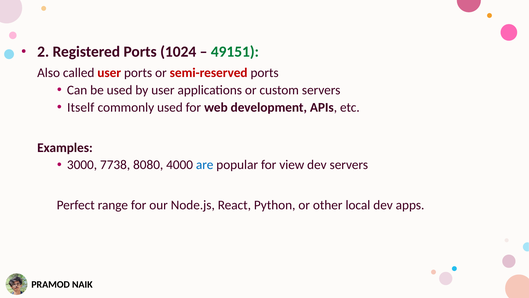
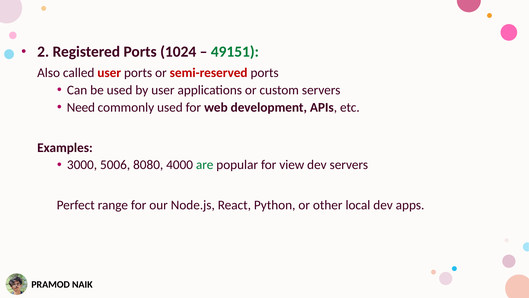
Itself: Itself -> Need
7738: 7738 -> 5006
are colour: blue -> green
